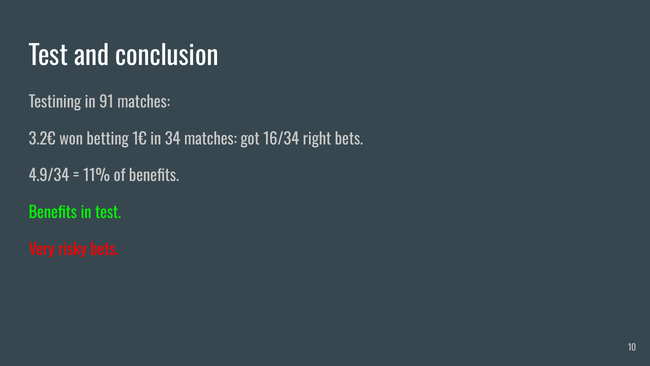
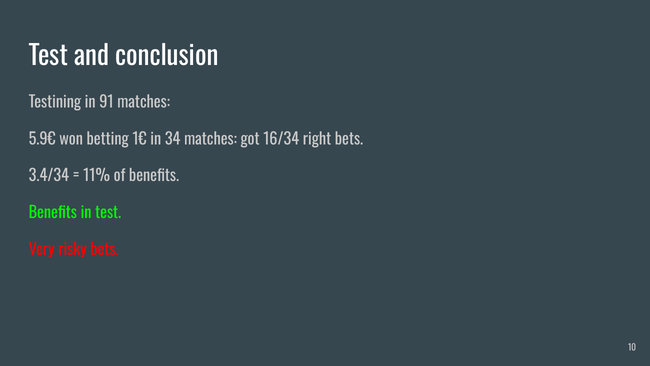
3.2€: 3.2€ -> 5.9€
4.9/34: 4.9/34 -> 3.4/34
